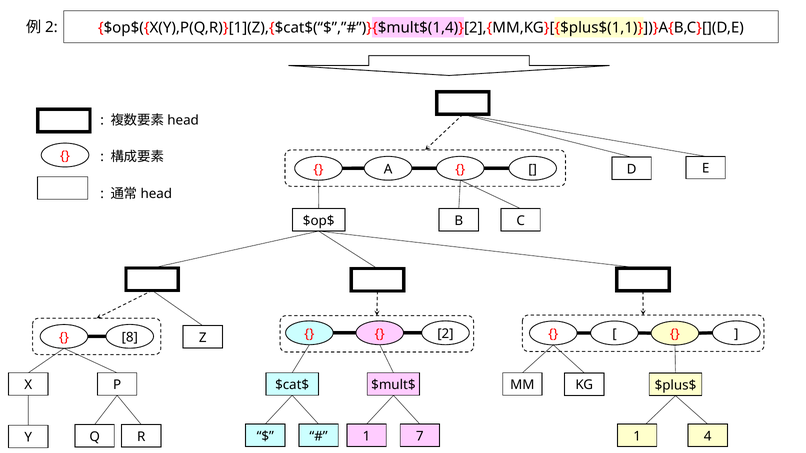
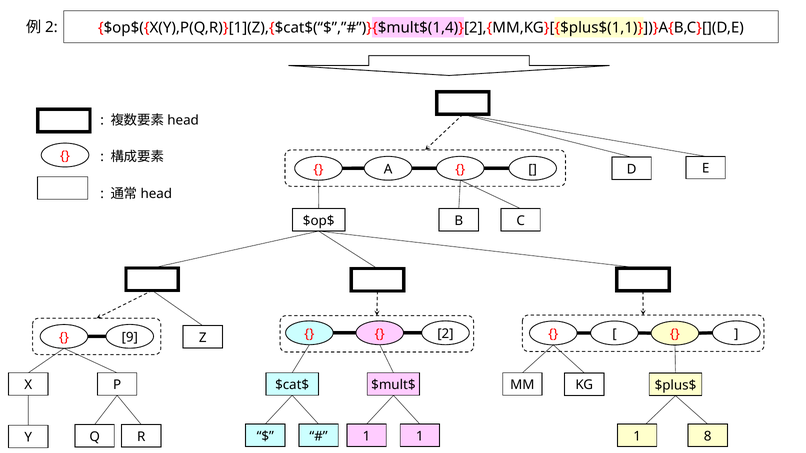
8: 8 -> 9
1 7: 7 -> 1
4: 4 -> 8
